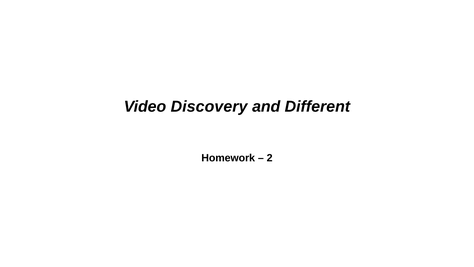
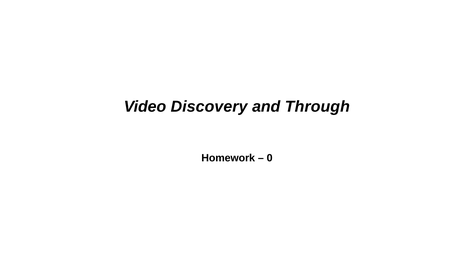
Different: Different -> Through
2: 2 -> 0
